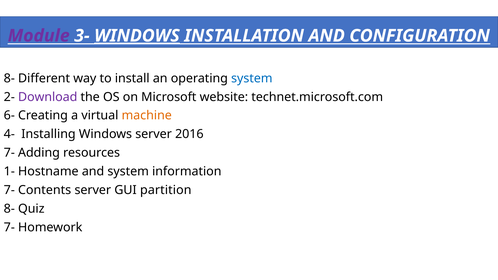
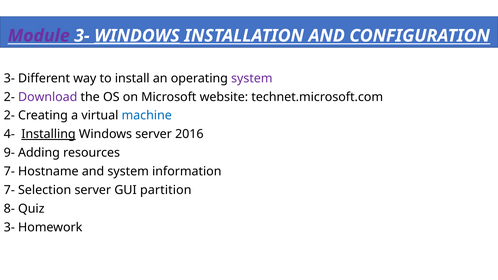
8- at (9, 78): 8- -> 3-
system at (252, 78) colour: blue -> purple
6- at (9, 116): 6- -> 2-
machine colour: orange -> blue
Installing underline: none -> present
7- at (9, 153): 7- -> 9-
1- at (9, 171): 1- -> 7-
Contents: Contents -> Selection
7- at (9, 227): 7- -> 3-
